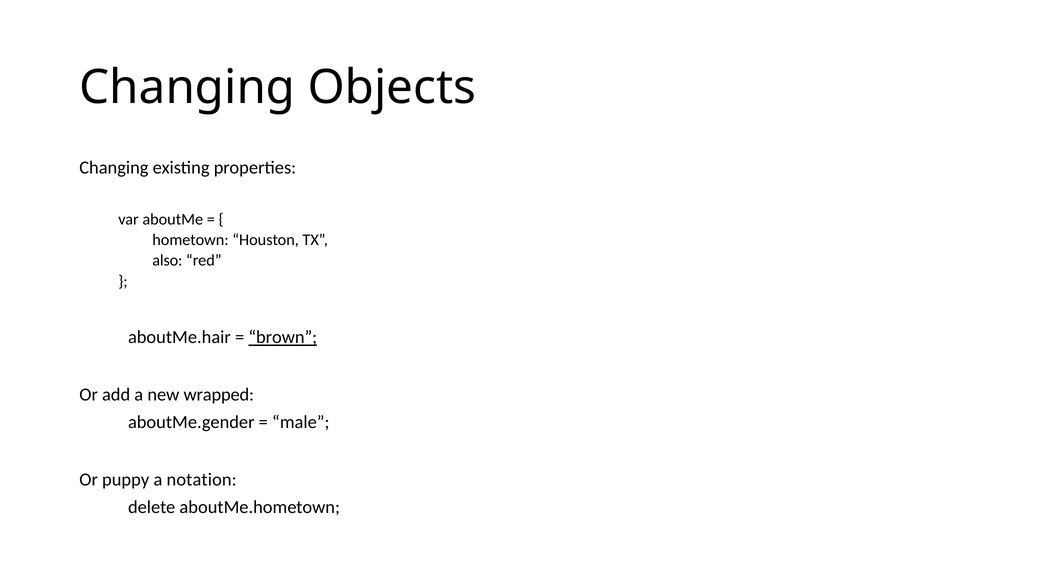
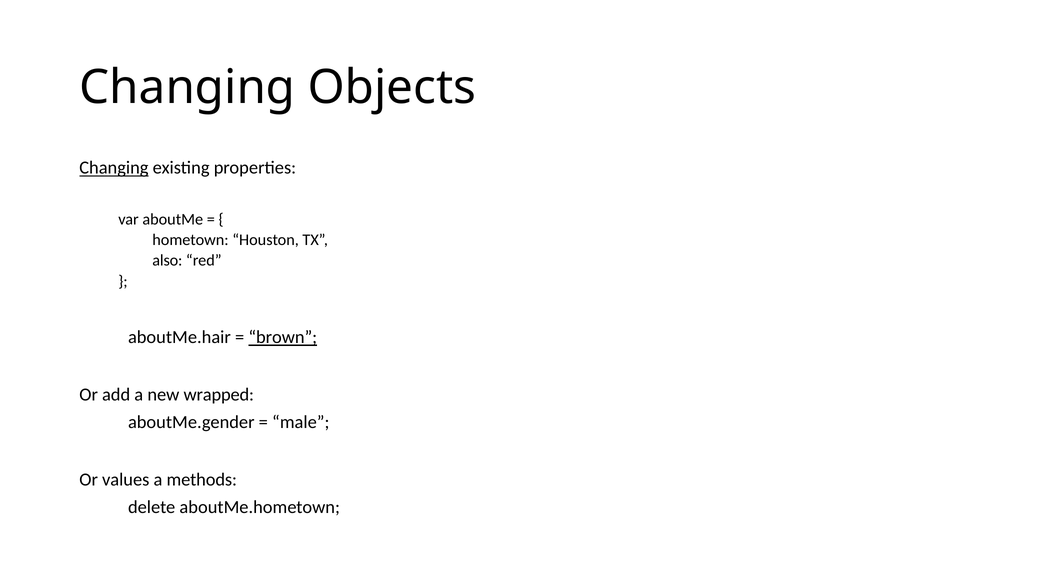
Changing at (114, 168) underline: none -> present
puppy: puppy -> values
notation: notation -> methods
